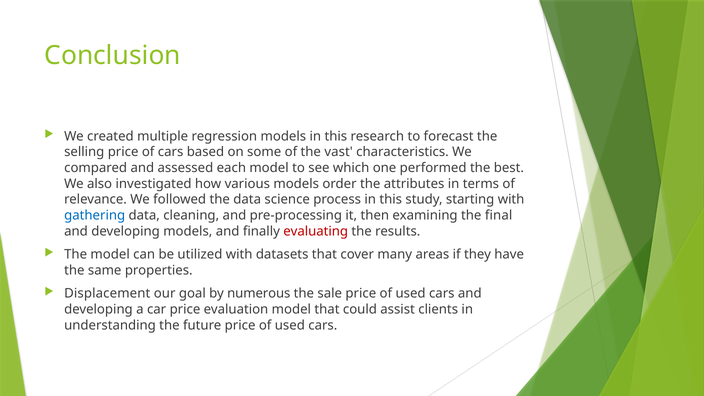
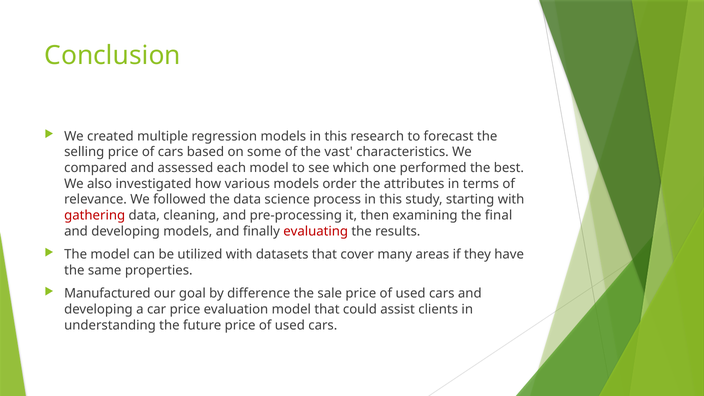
gathering colour: blue -> red
Displacement: Displacement -> Manufactured
numerous: numerous -> difference
